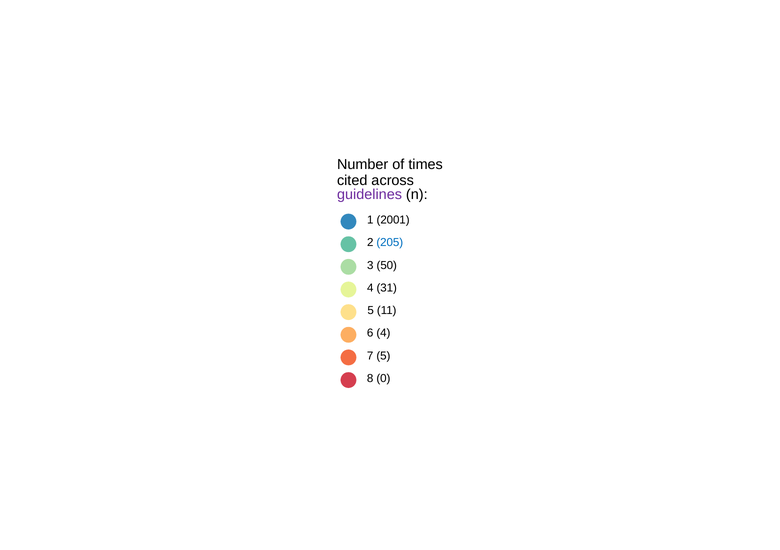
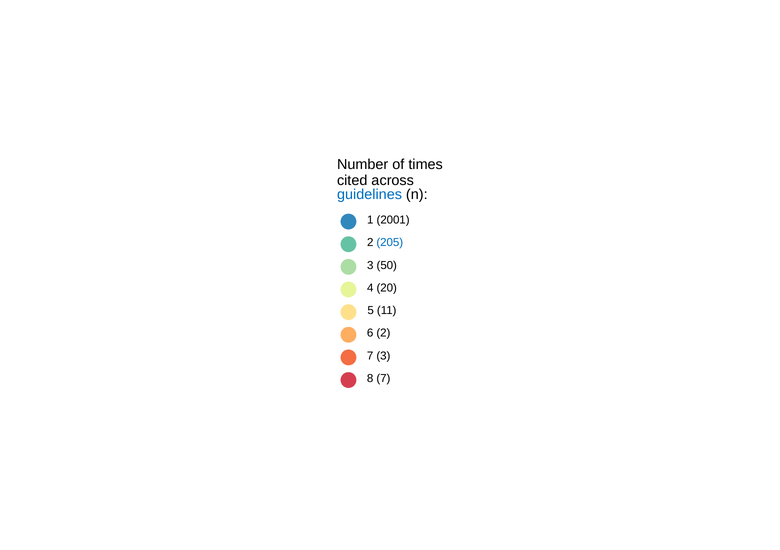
guidelines colour: purple -> blue
31: 31 -> 20
6 4: 4 -> 2
7 5: 5 -> 3
8 0: 0 -> 7
